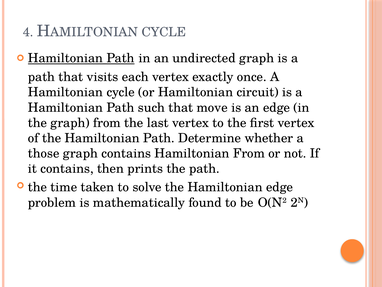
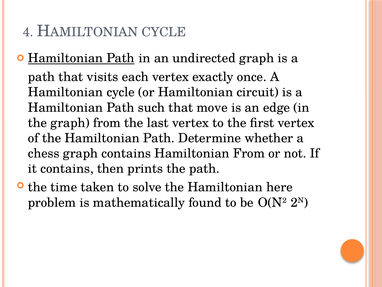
those: those -> chess
Hamiltonian edge: edge -> here
